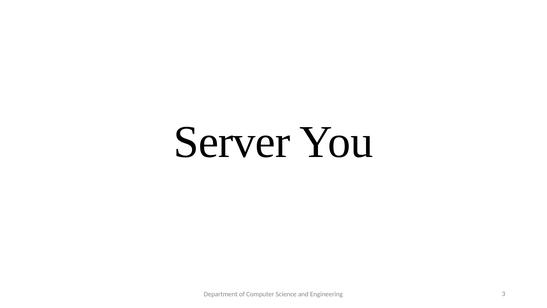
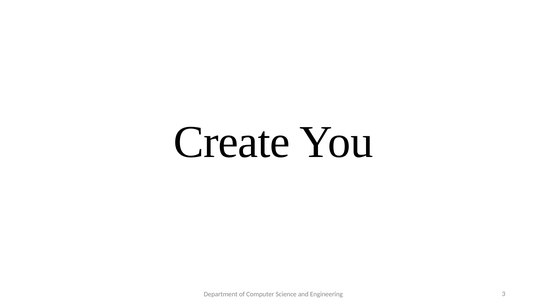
Server: Server -> Create
